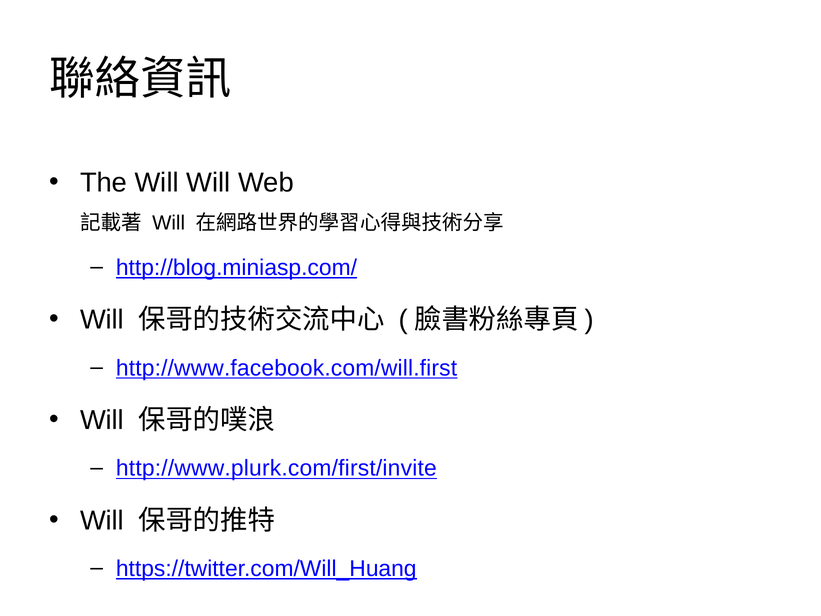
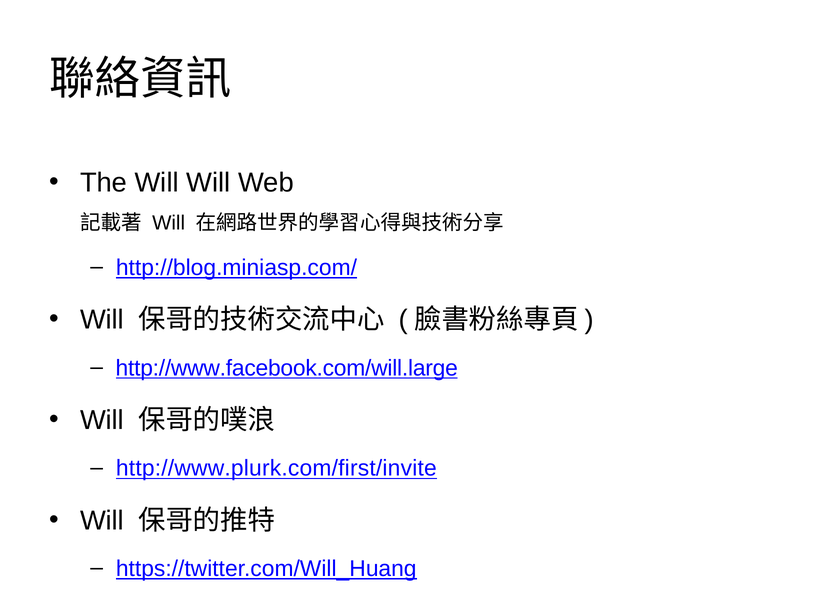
http://www.facebook.com/will.first: http://www.facebook.com/will.first -> http://www.facebook.com/will.large
